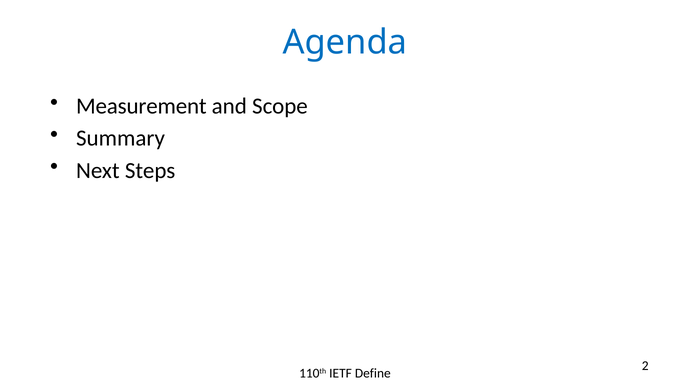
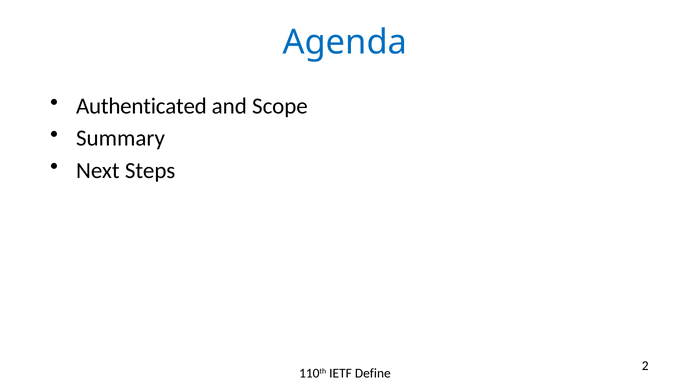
Measurement: Measurement -> Authenticated
